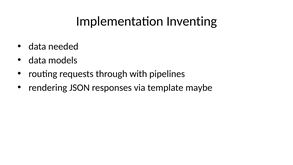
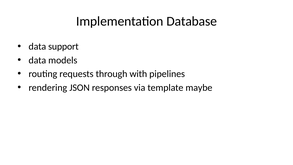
Inventing: Inventing -> Database
needed: needed -> support
